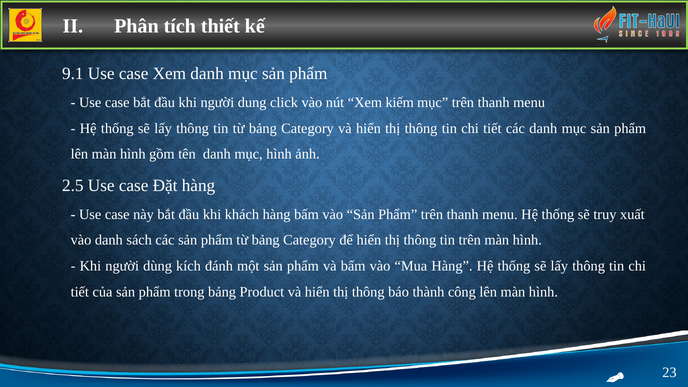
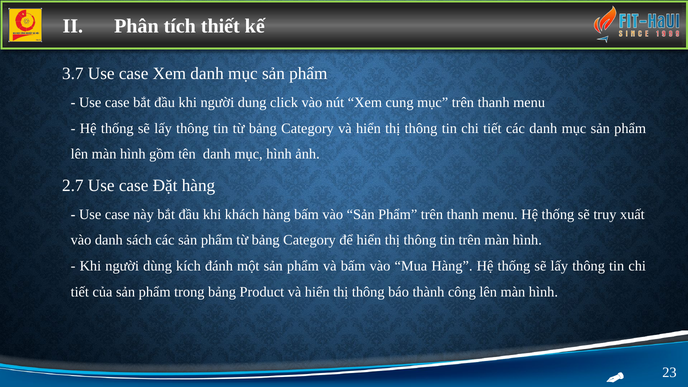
9.1: 9.1 -> 3.7
kiếm: kiếm -> cung
2.5: 2.5 -> 2.7
